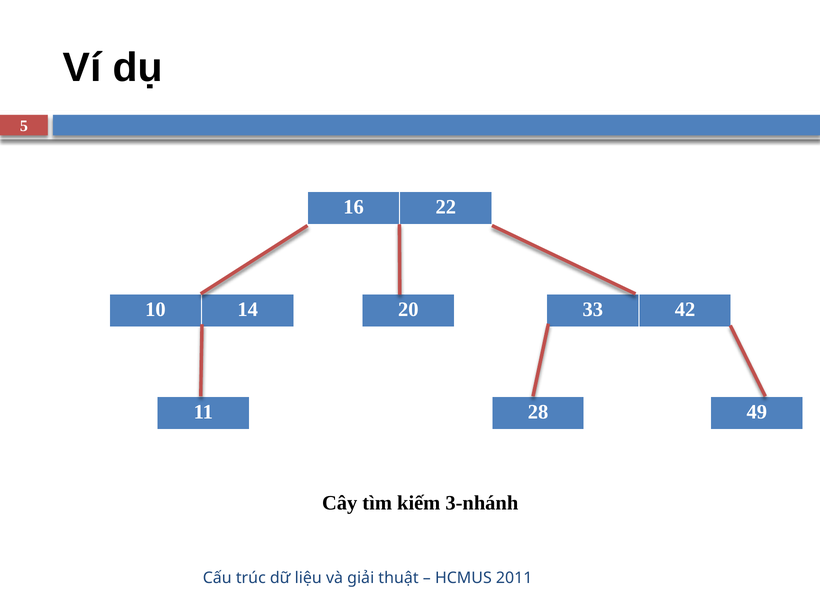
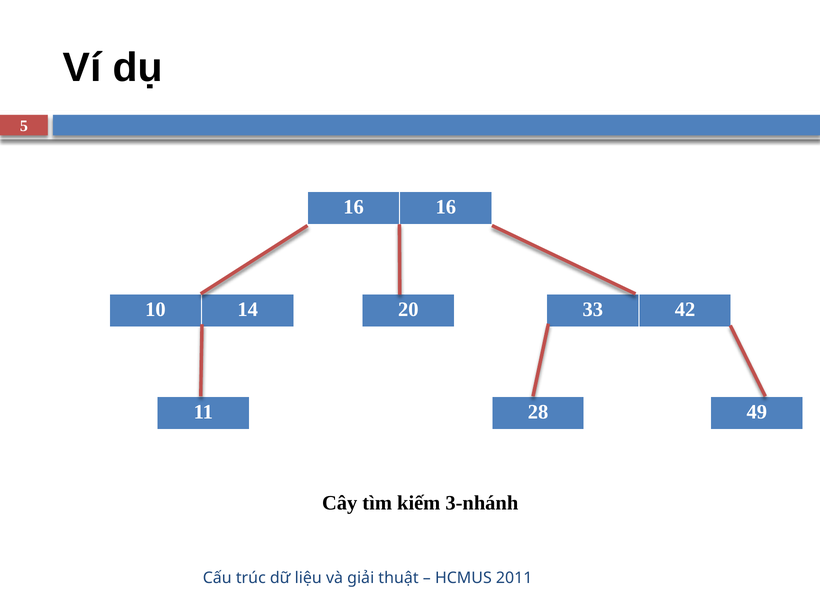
16 22: 22 -> 16
